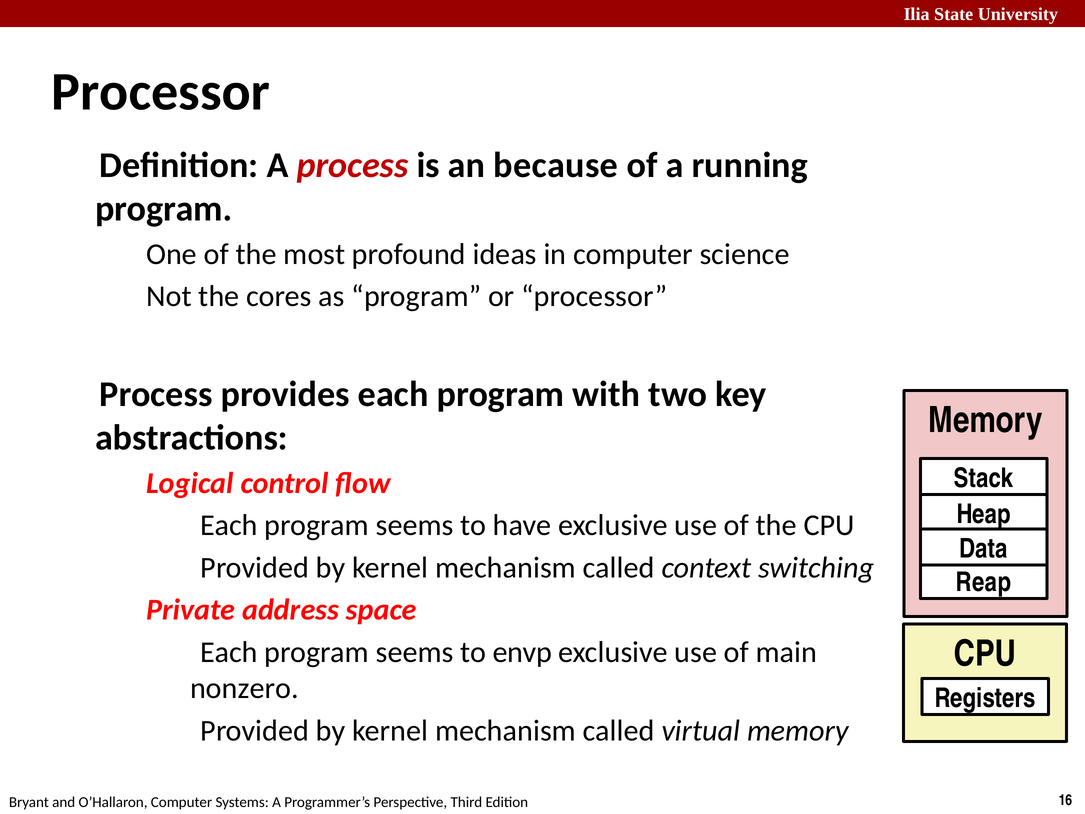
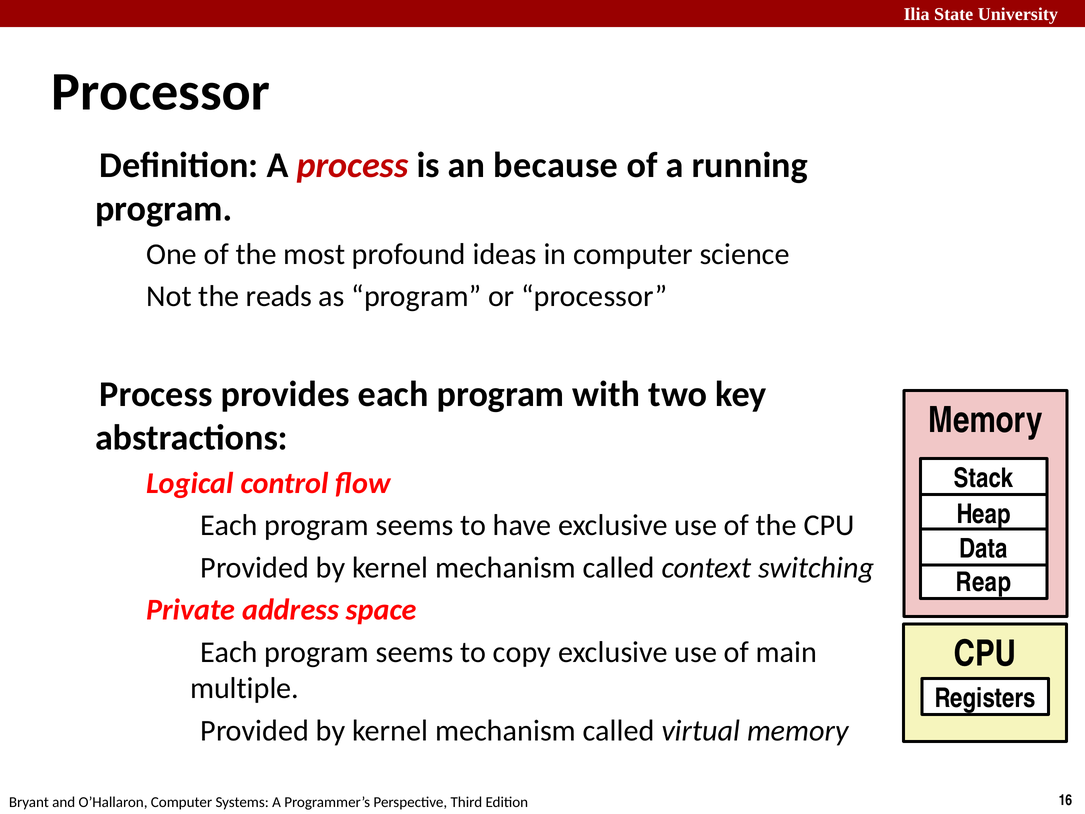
cores: cores -> reads
envp: envp -> copy
nonzero: nonzero -> multiple
